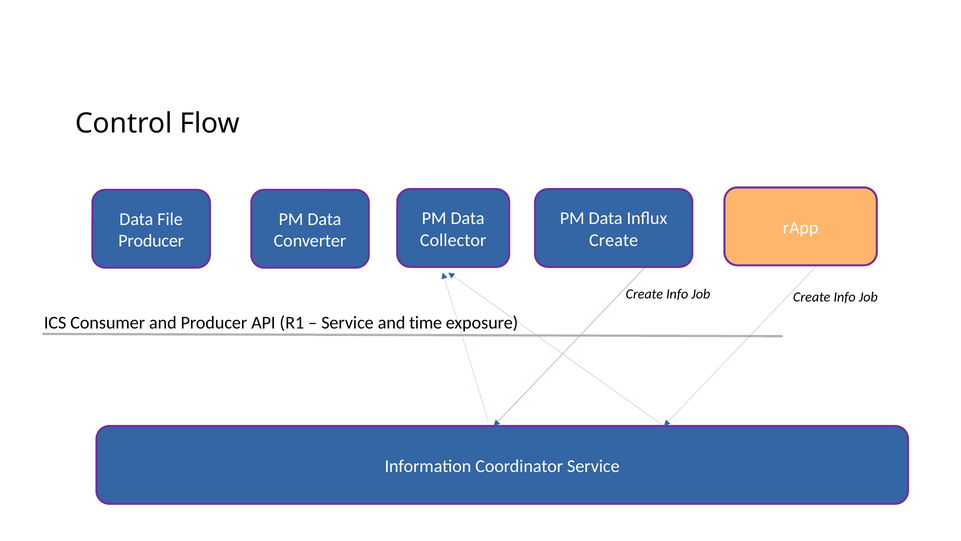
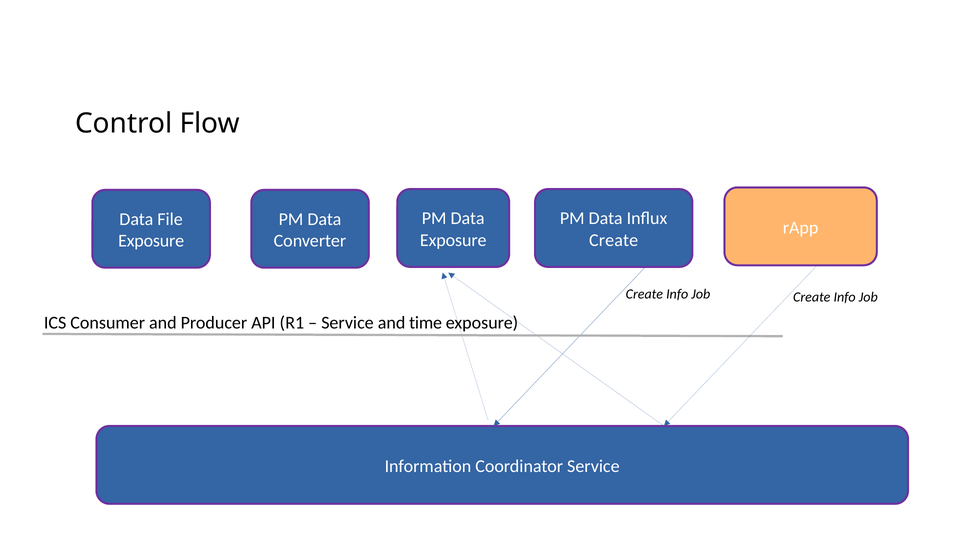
Collector at (453, 240): Collector -> Exposure
Producer at (151, 241): Producer -> Exposure
